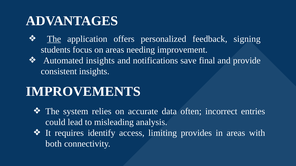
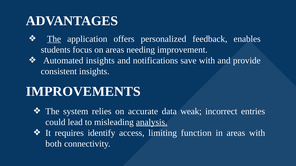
signing: signing -> enables
save final: final -> with
often: often -> weak
analysis underline: none -> present
provides: provides -> function
